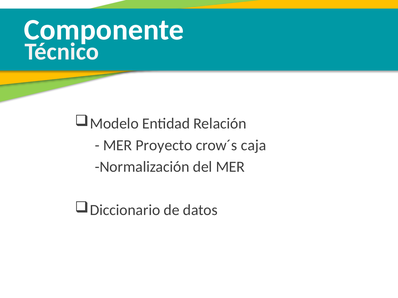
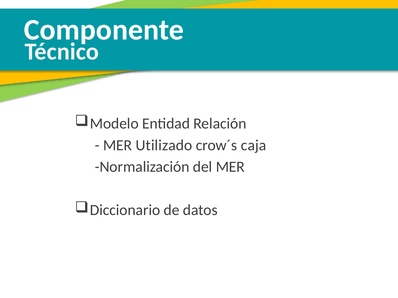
Proyecto: Proyecto -> Utilizado
